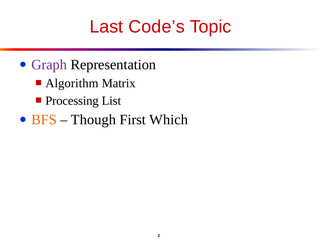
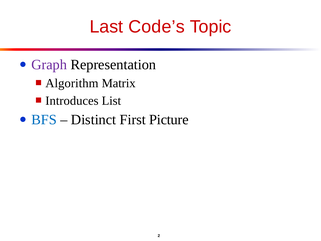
Processing: Processing -> Introduces
BFS colour: orange -> blue
Though: Though -> Distinct
Which: Which -> Picture
